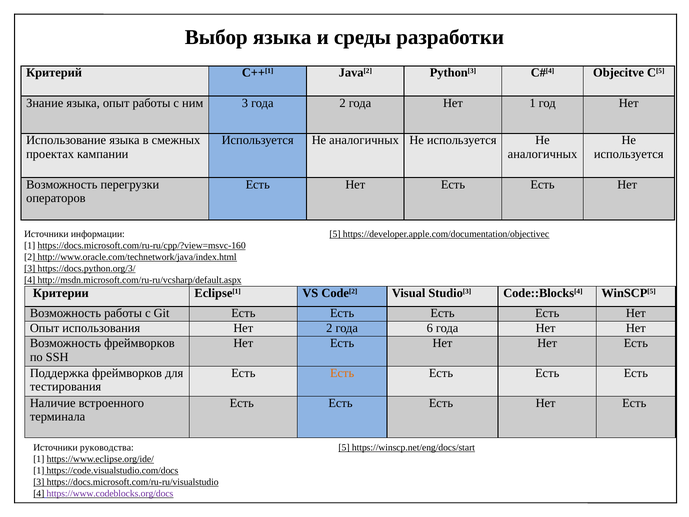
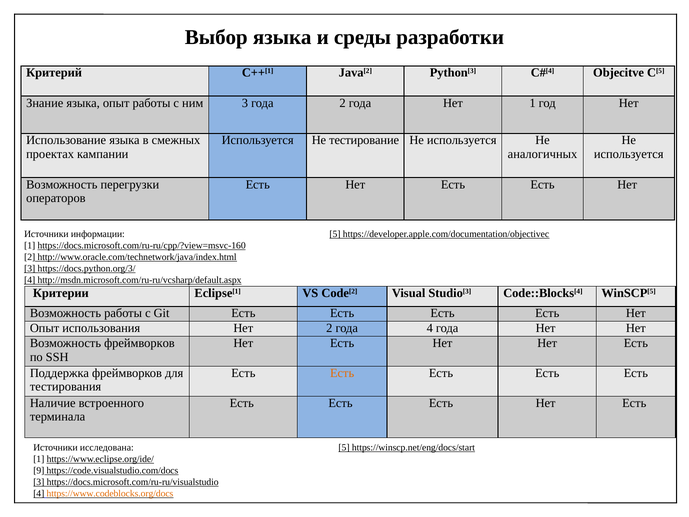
аналогичных at (364, 140): аналогичных -> тестирование
года 6: 6 -> 4
руководства: руководства -> исследована
1 at (39, 470): 1 -> 9
https://www.codeblocks.org/docs colour: purple -> orange
